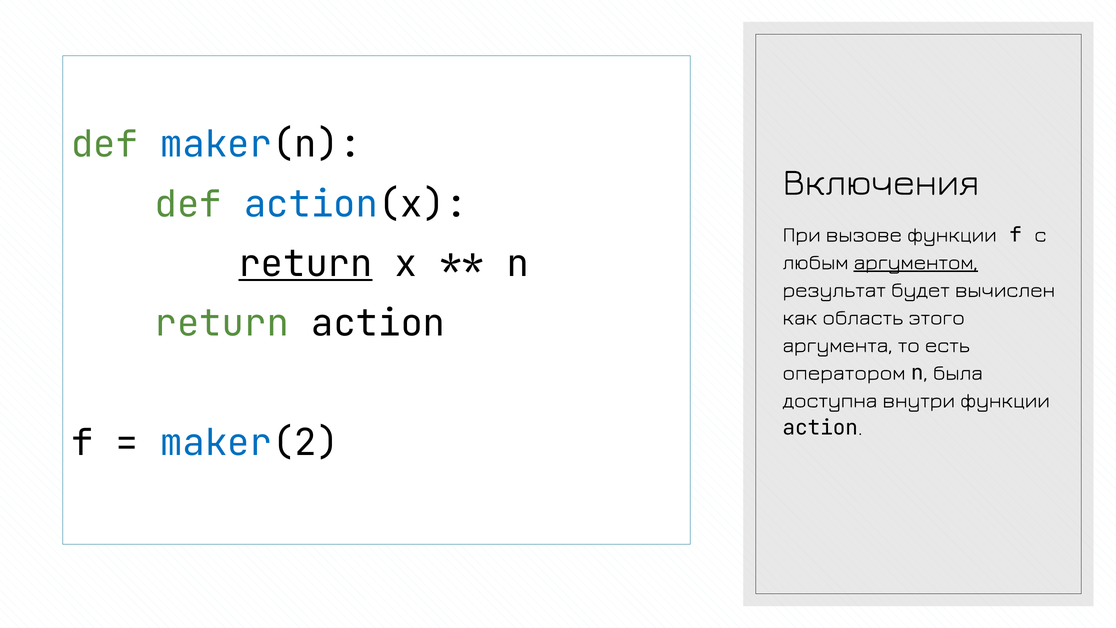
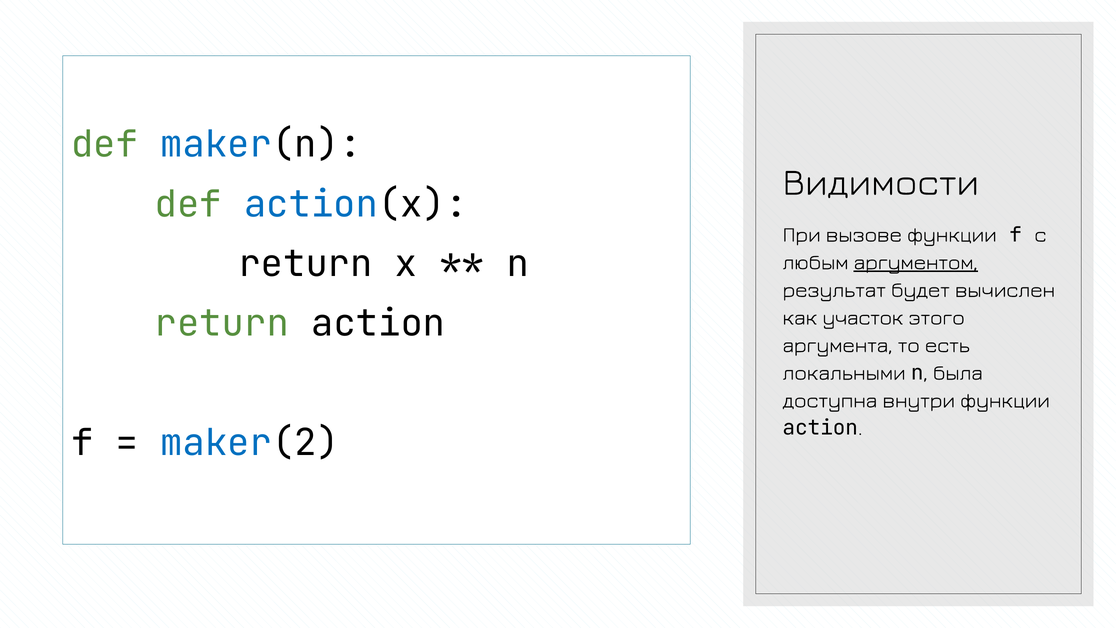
Включения: Включения -> Видимости
return at (306, 264) underline: present -> none
область: область -> участок
оператором: оператором -> локальными
